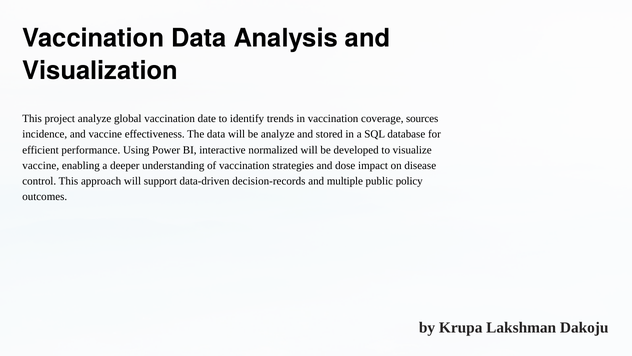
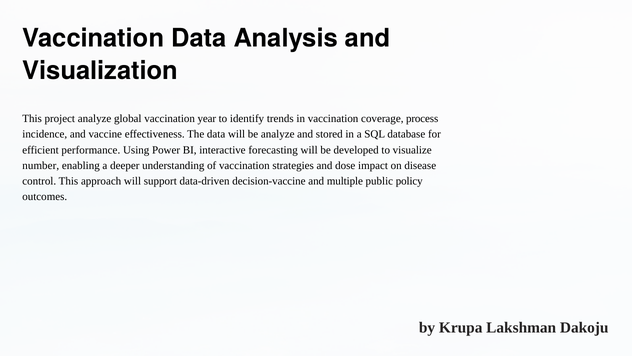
date: date -> year
sources: sources -> process
normalized: normalized -> forecasting
vaccine at (41, 165): vaccine -> number
decision-records: decision-records -> decision-vaccine
